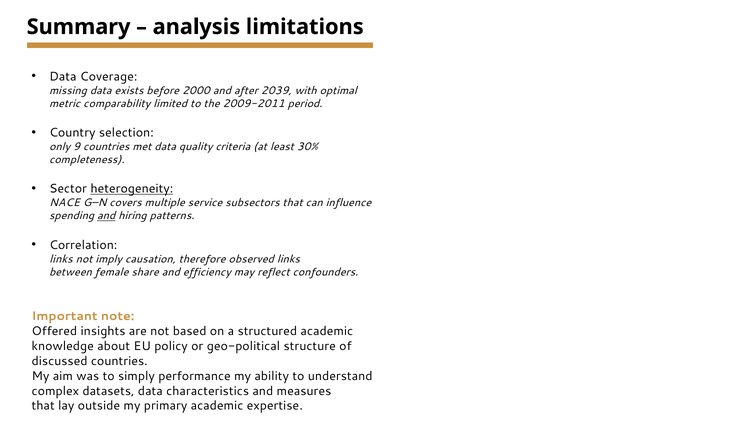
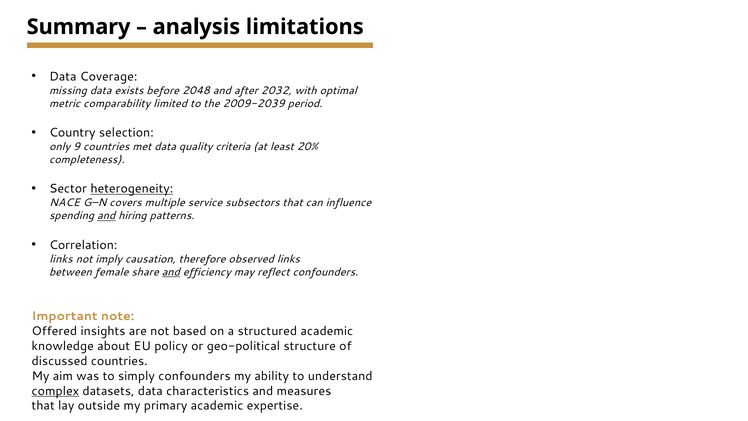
2000: 2000 -> 2048
2039: 2039 -> 2032
2009-2011: 2009-2011 -> 2009-2039
30%: 30% -> 20%
and at (171, 272) underline: none -> present
simply performance: performance -> confounders
complex underline: none -> present
